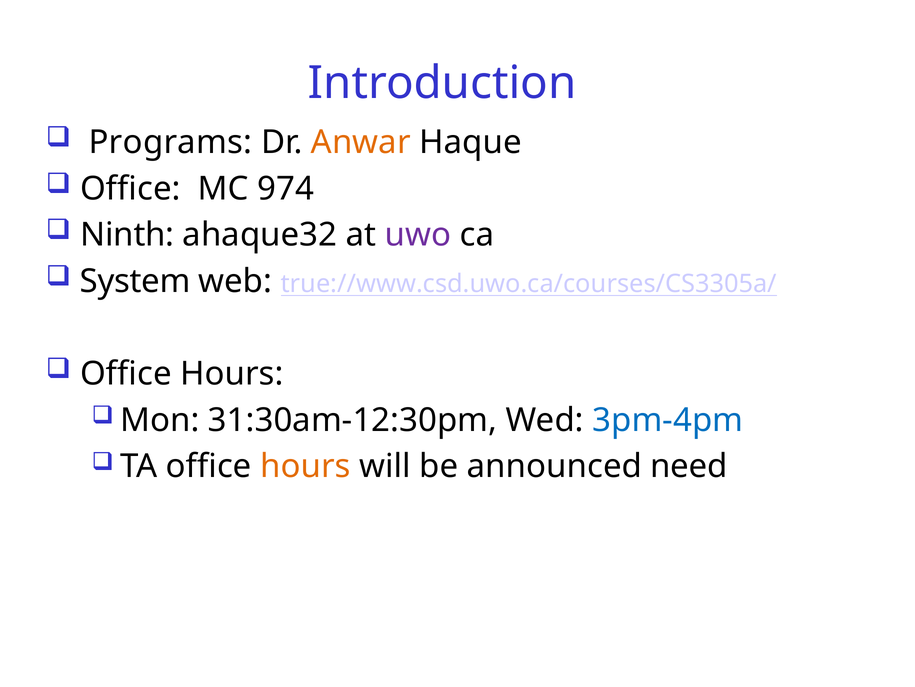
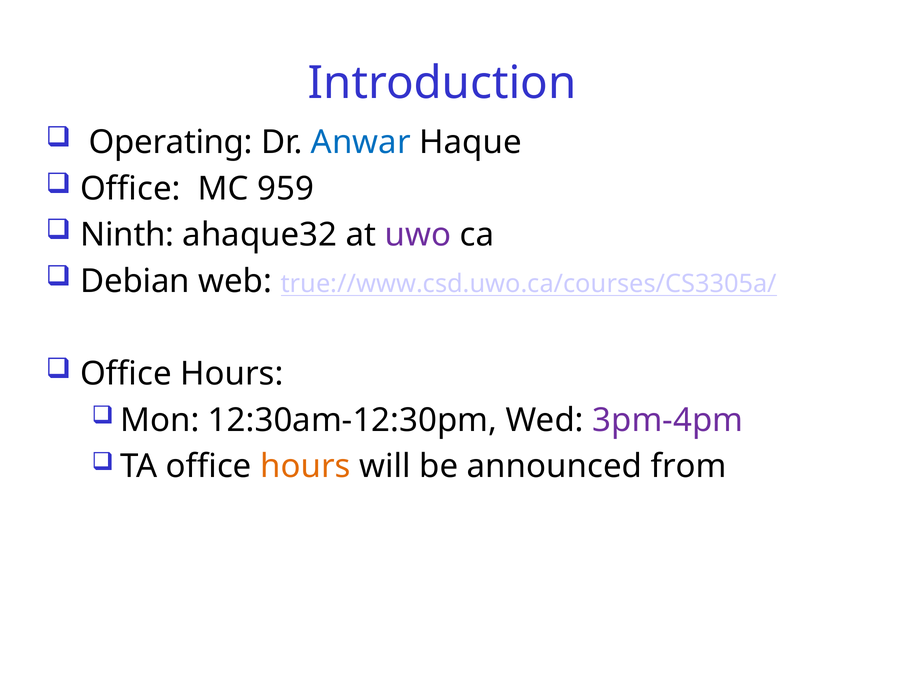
Programs: Programs -> Operating
Anwar colour: orange -> blue
974: 974 -> 959
System: System -> Debian
31:30am-12:30pm: 31:30am-12:30pm -> 12:30am-12:30pm
3pm-4pm colour: blue -> purple
need: need -> from
